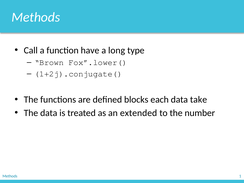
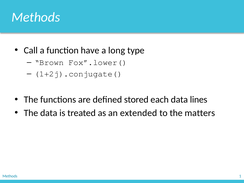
blocks: blocks -> stored
take: take -> lines
number: number -> matters
